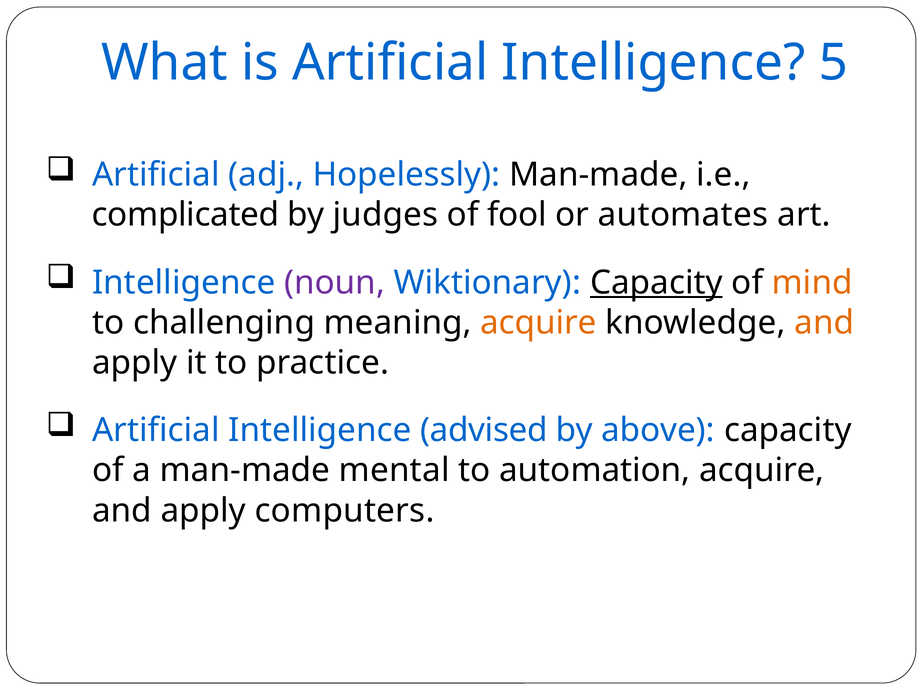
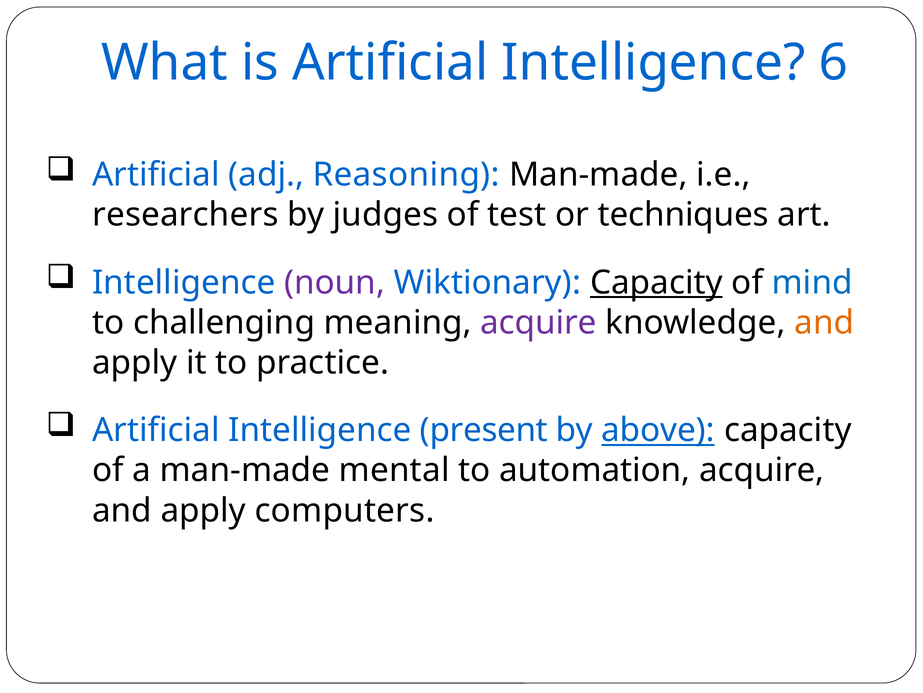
5: 5 -> 6
Hopelessly: Hopelessly -> Reasoning
complicated: complicated -> researchers
fool: fool -> test
automates: automates -> techniques
mind colour: orange -> blue
acquire at (539, 322) colour: orange -> purple
advised: advised -> present
above underline: none -> present
